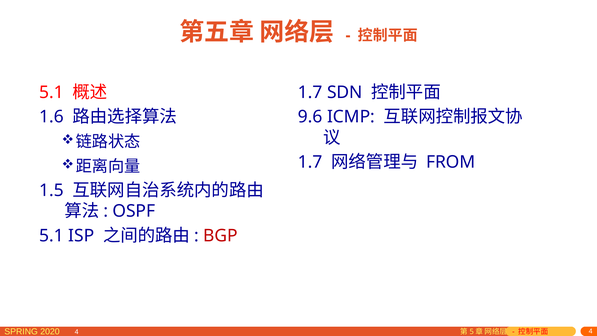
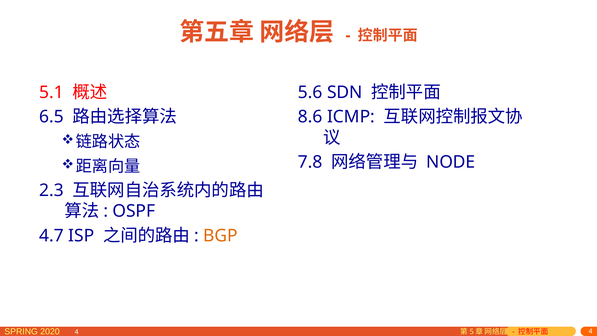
1.7 at (310, 92): 1.7 -> 5.6
1.6: 1.6 -> 6.5
9.6: 9.6 -> 8.6
1.7 at (310, 162): 1.7 -> 7.8
FROM: FROM -> NODE
1.5: 1.5 -> 2.3
5.1 at (52, 235): 5.1 -> 4.7
BGP colour: red -> orange
